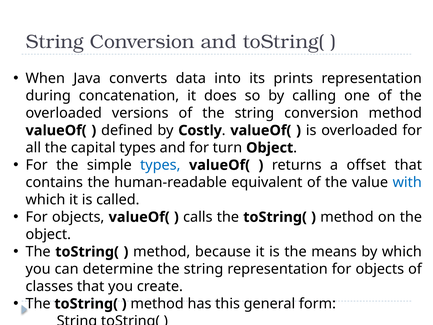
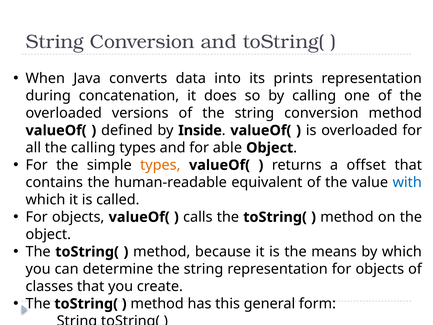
Costly: Costly -> Inside
the capital: capital -> calling
turn: turn -> able
types at (160, 165) colour: blue -> orange
